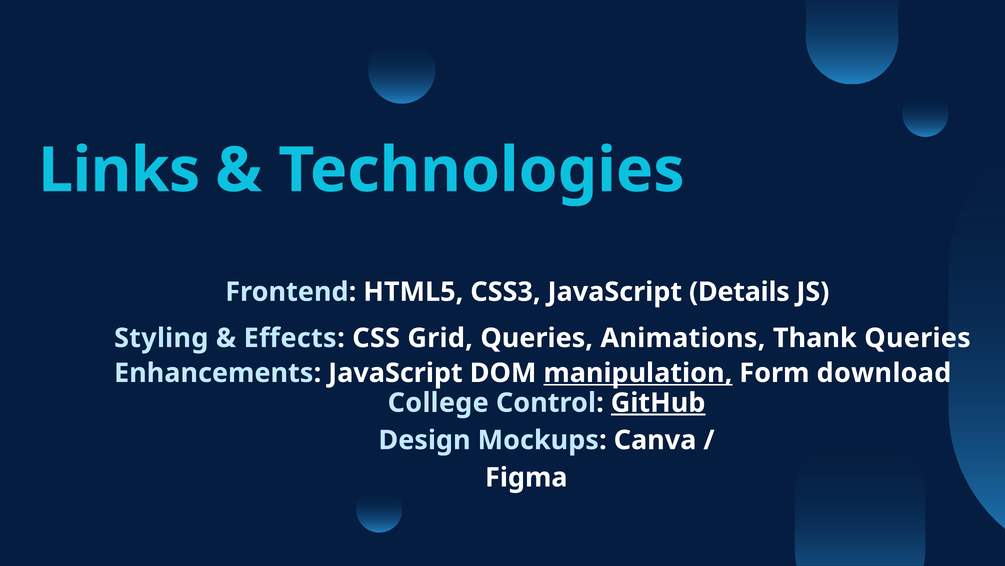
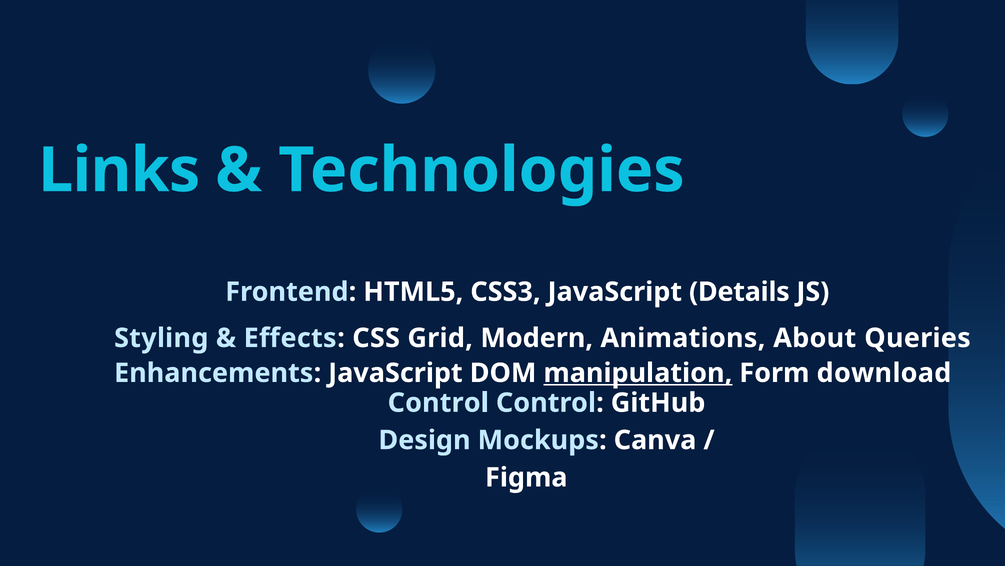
Grid Queries: Queries -> Modern
Thank: Thank -> About
College at (438, 402): College -> Control
GitHub underline: present -> none
